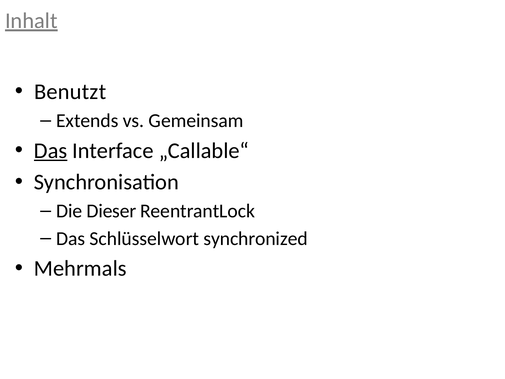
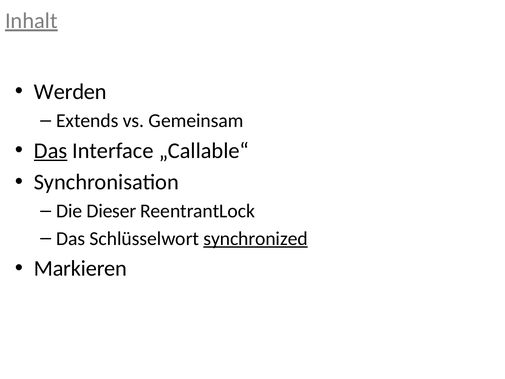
Benutzt: Benutzt -> Werden
synchronized underline: none -> present
Mehrmals: Mehrmals -> Markieren
